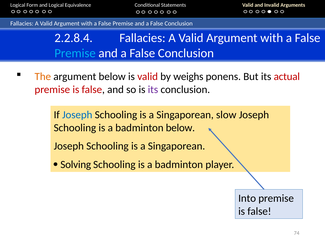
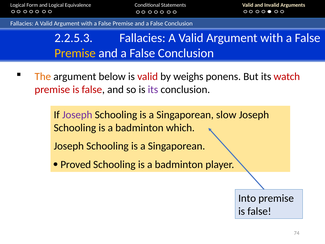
2.2.8.4: 2.2.8.4 -> 2.2.5.3
Premise at (75, 53) colour: light blue -> yellow
actual: actual -> watch
Joseph at (77, 115) colour: blue -> purple
badminton below: below -> which
Solving: Solving -> Proved
